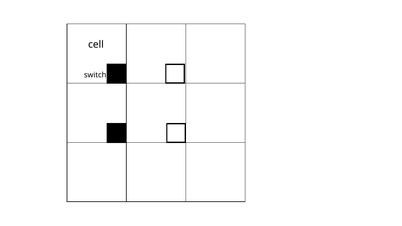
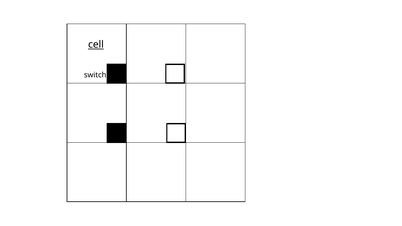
cell underline: none -> present
